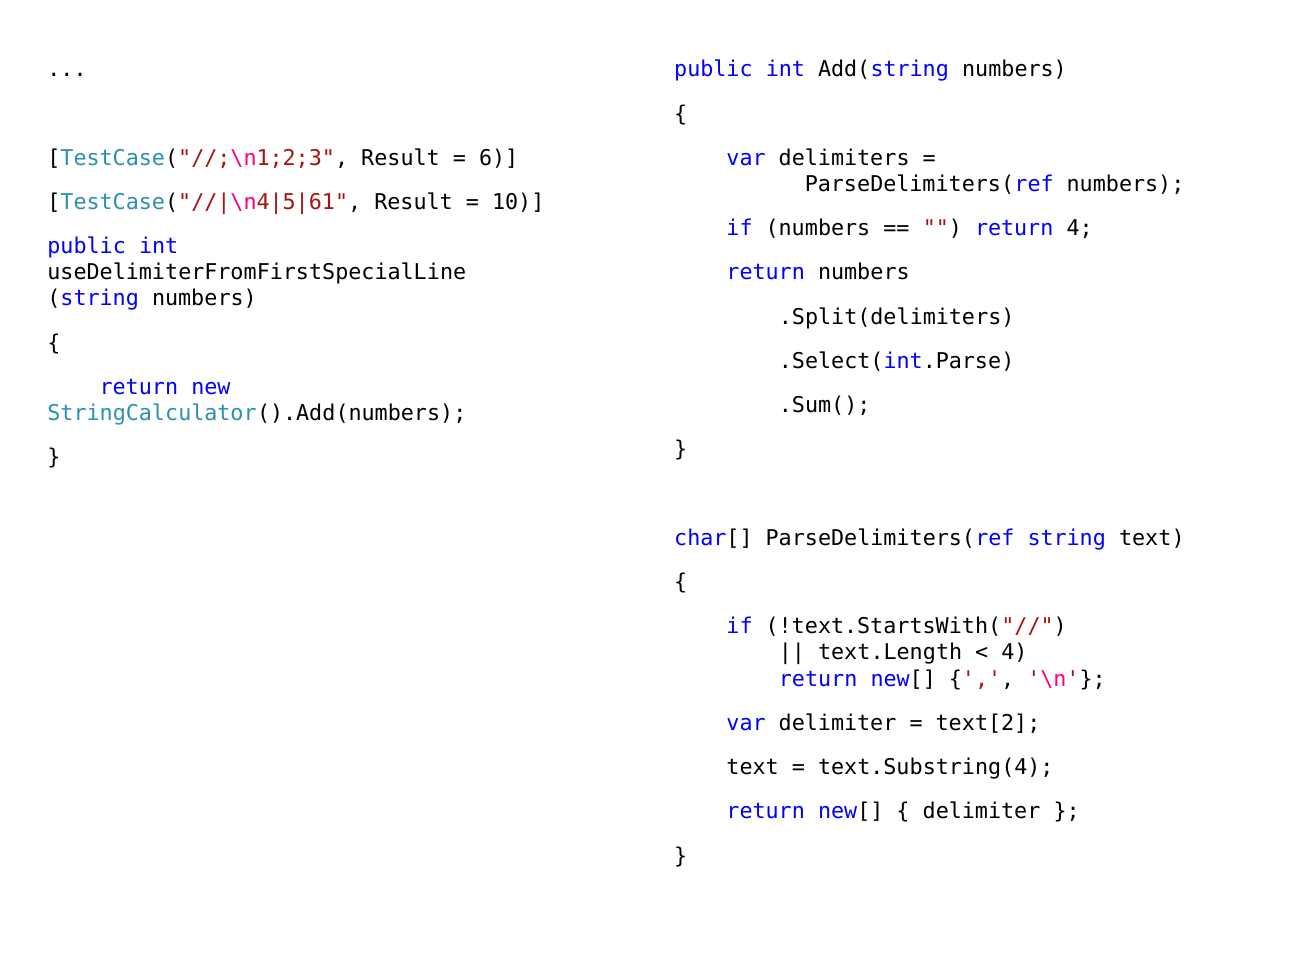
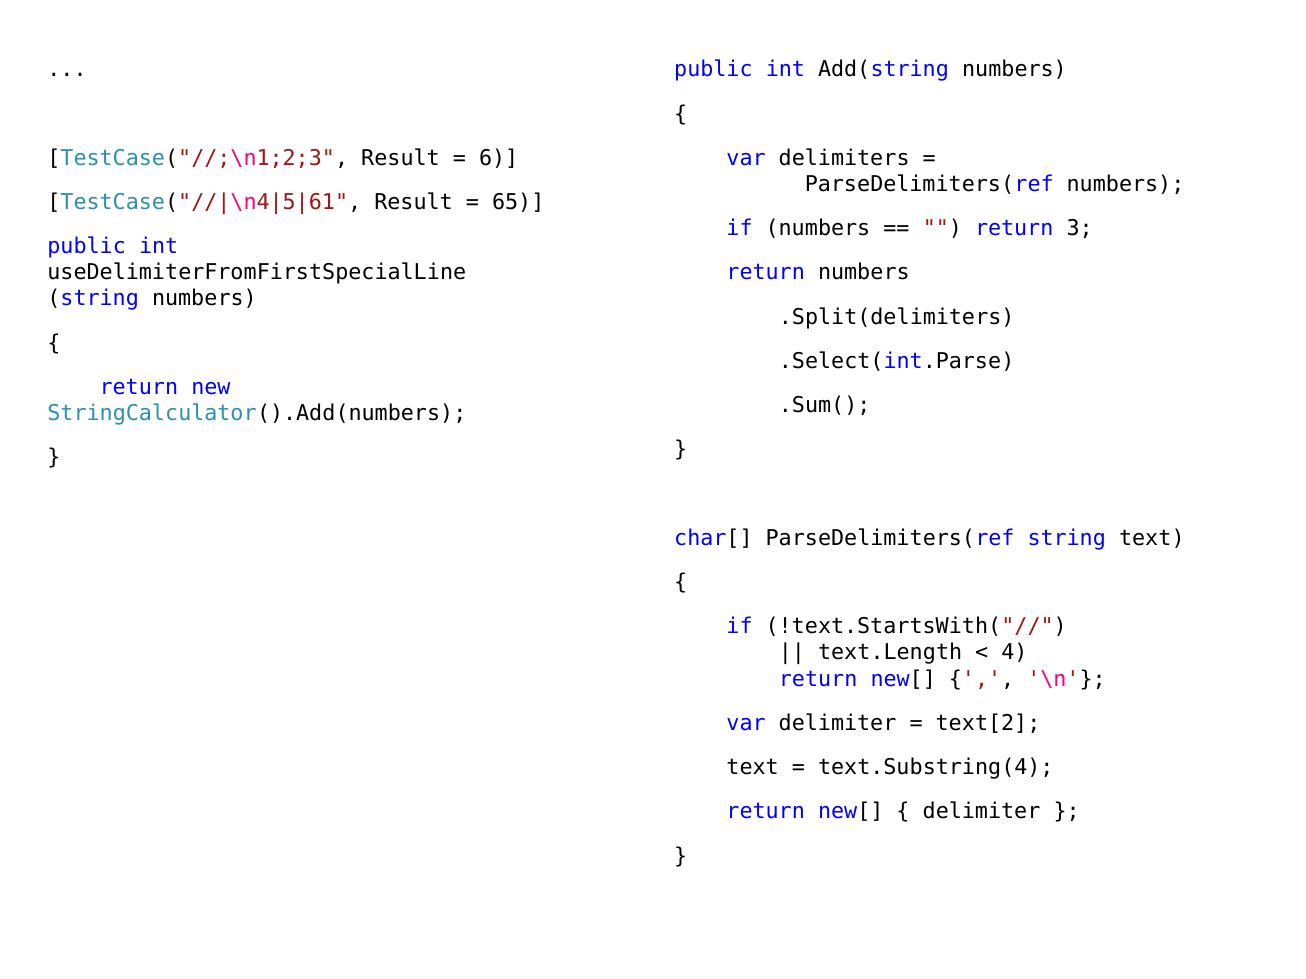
10: 10 -> 65
return 4: 4 -> 3
